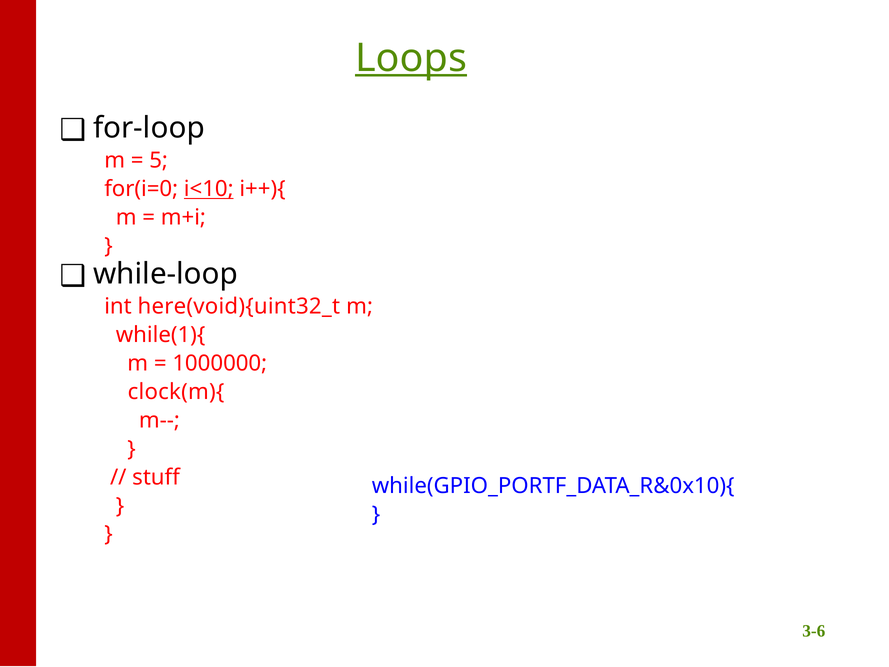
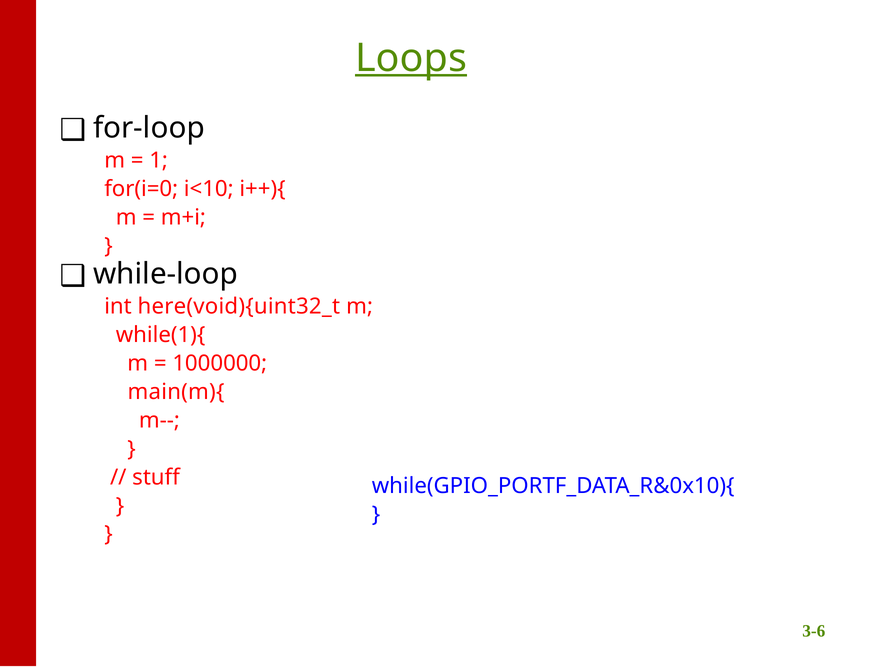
5: 5 -> 1
i<10 underline: present -> none
clock(m){: clock(m){ -> main(m){
